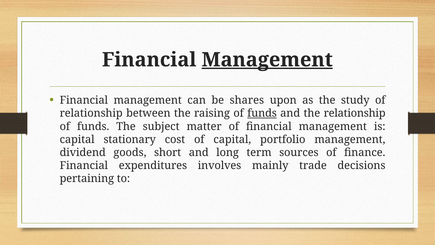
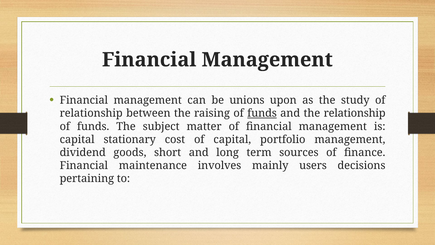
Management at (267, 60) underline: present -> none
shares: shares -> unions
expenditures: expenditures -> maintenance
trade: trade -> users
